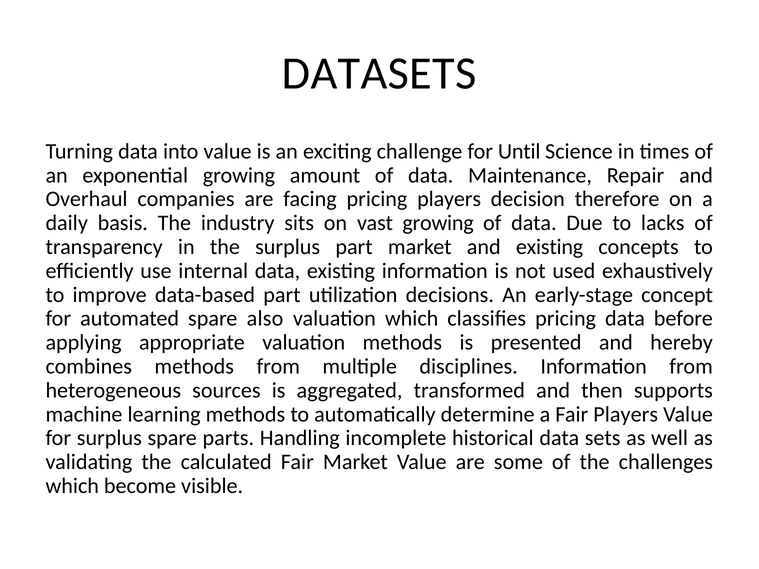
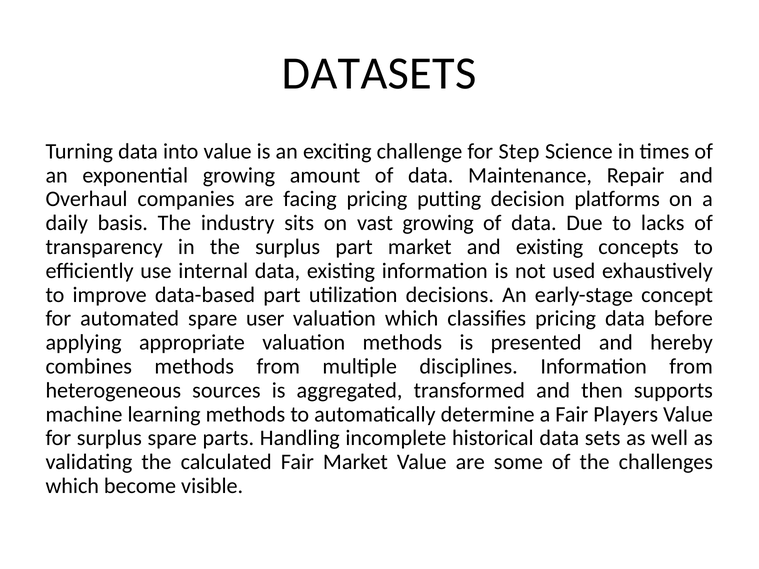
Until: Until -> Step
pricing players: players -> putting
therefore: therefore -> platforms
also: also -> user
